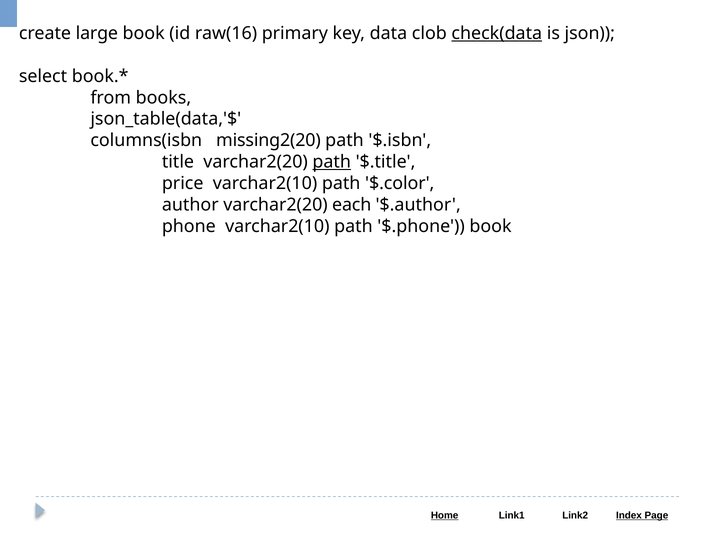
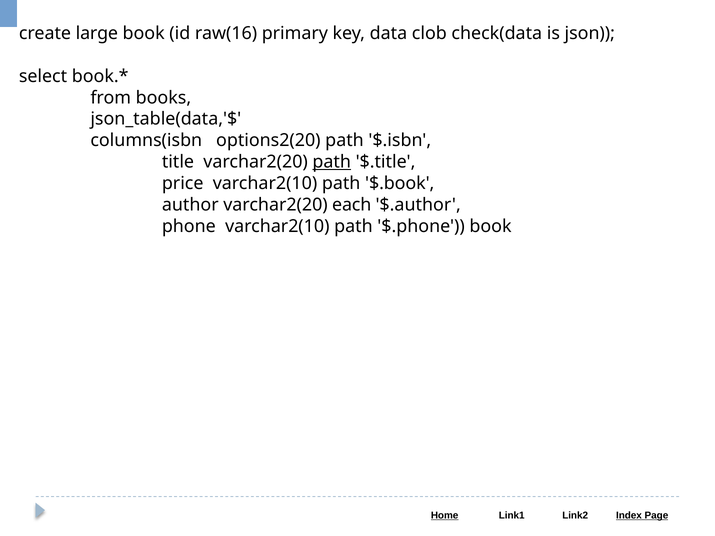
check(data underline: present -> none
missing2(20: missing2(20 -> options2(20
$.color: $.color -> $.book
